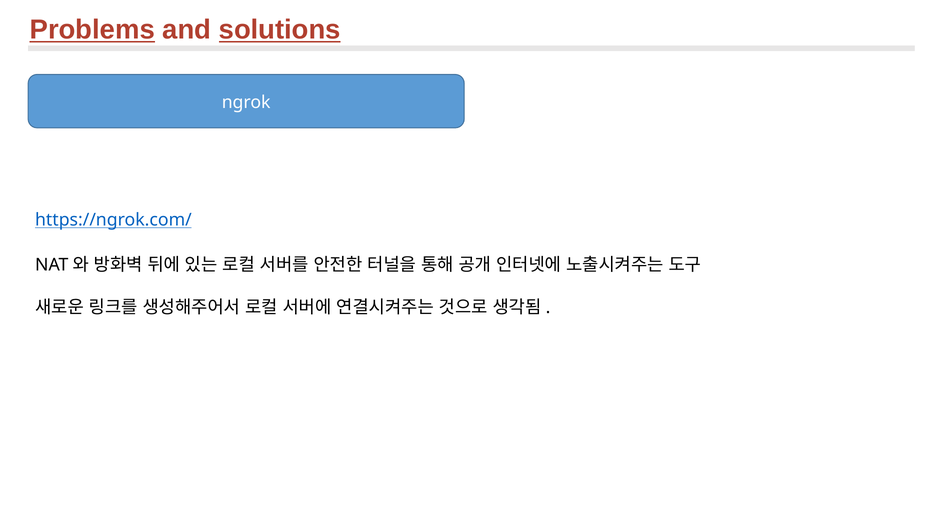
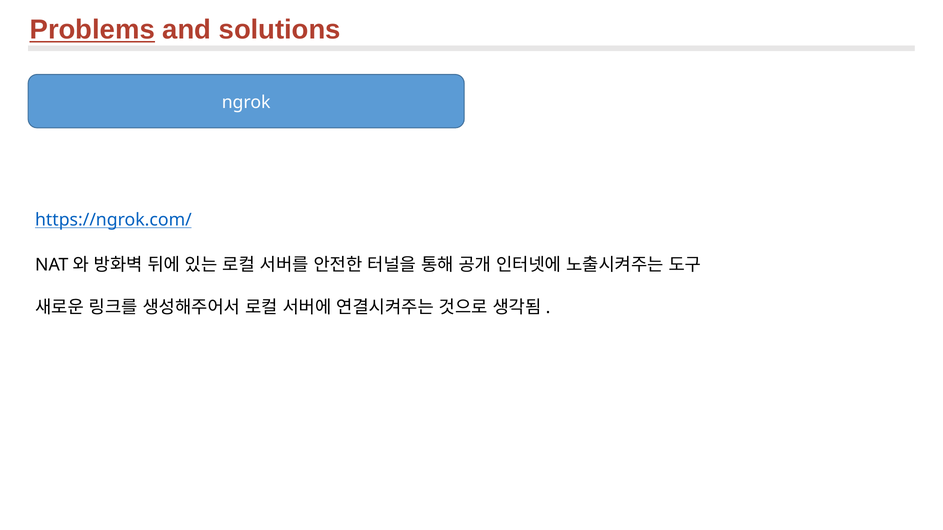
solutions underline: present -> none
